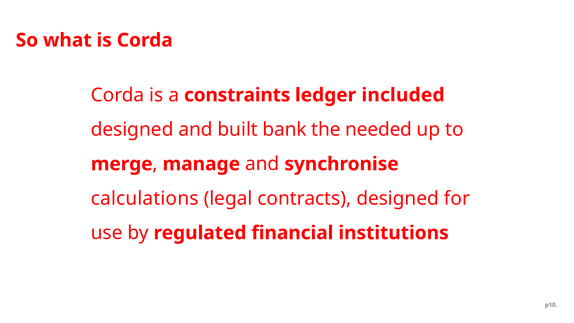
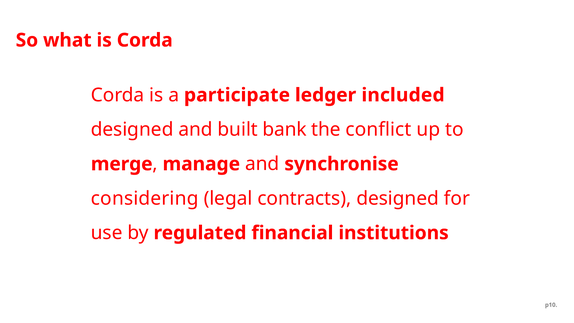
constraints: constraints -> participate
needed: needed -> conflict
calculations: calculations -> considering
